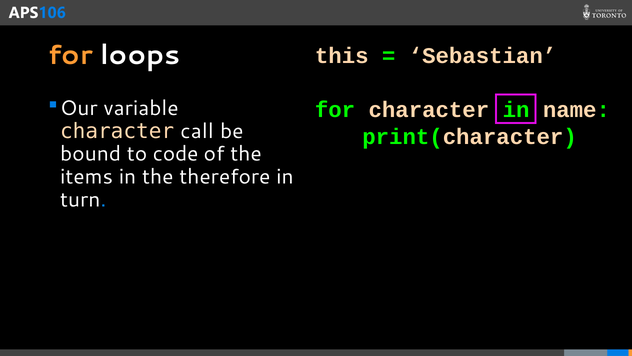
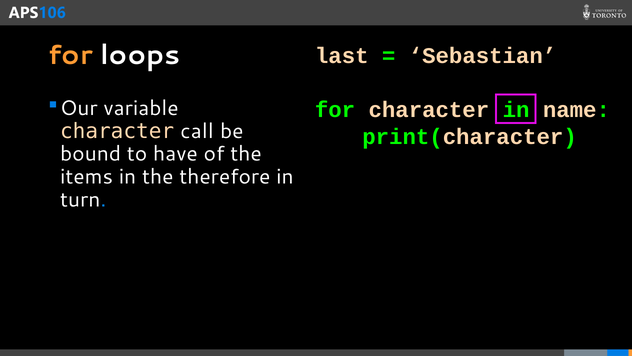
this: this -> last
code: code -> have
